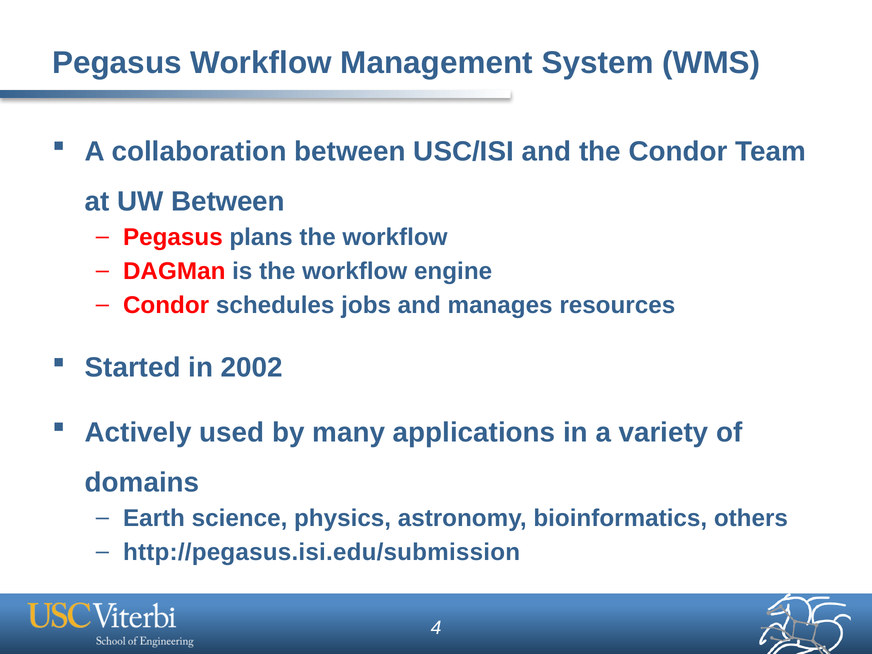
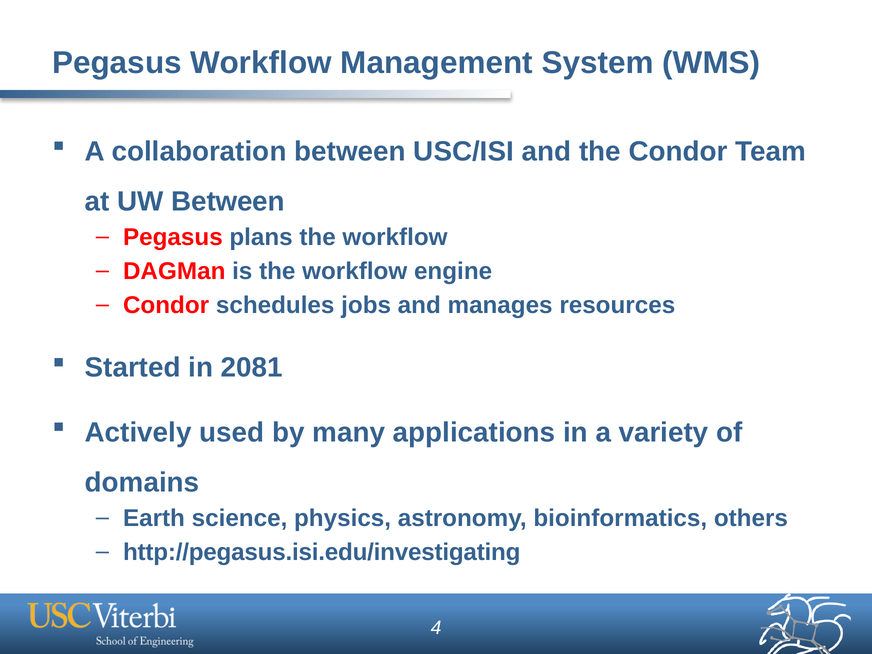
2002: 2002 -> 2081
http://pegasus.isi.edu/submission: http://pegasus.isi.edu/submission -> http://pegasus.isi.edu/investigating
